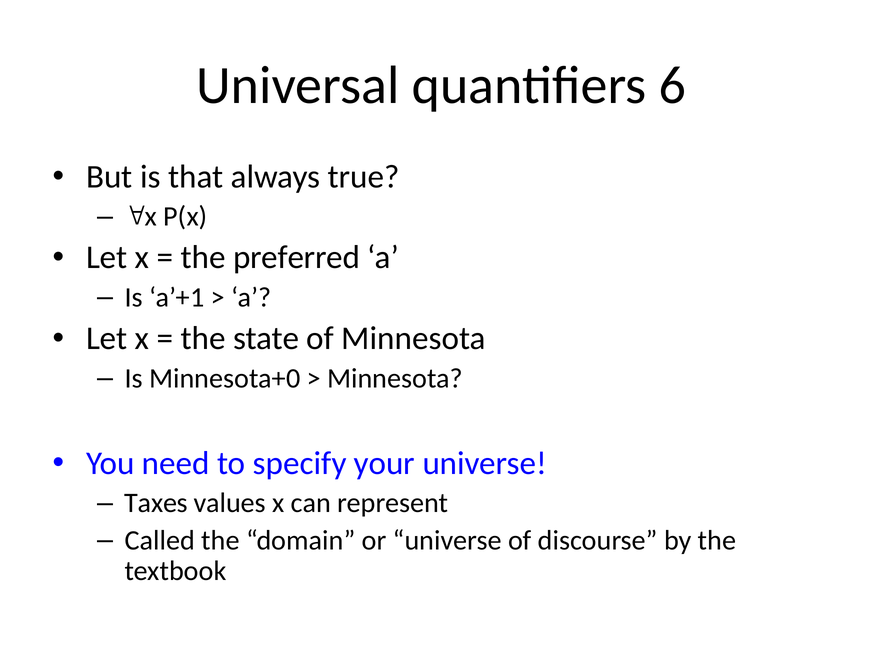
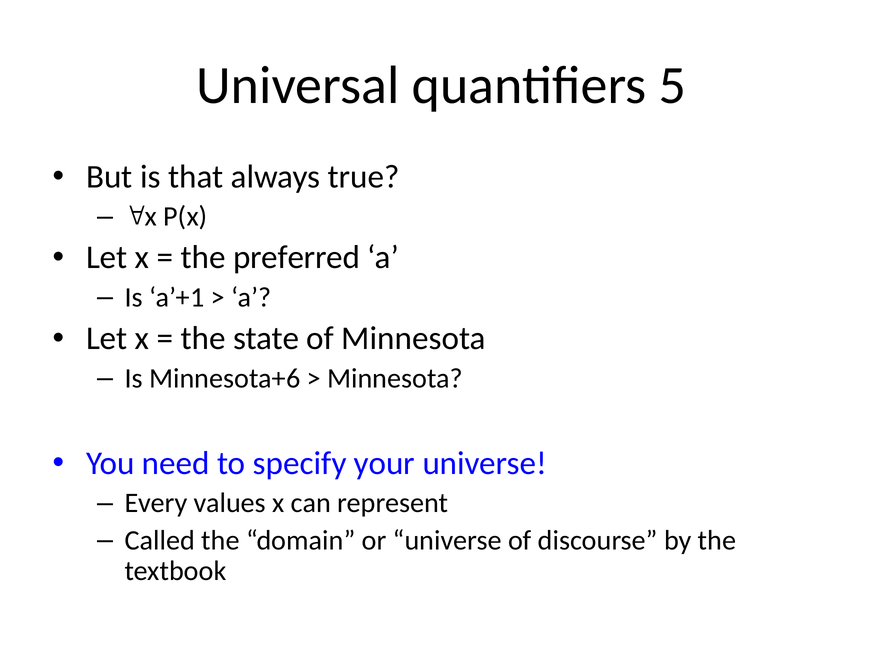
6: 6 -> 5
Minnesota+0: Minnesota+0 -> Minnesota+6
Taxes: Taxes -> Every
